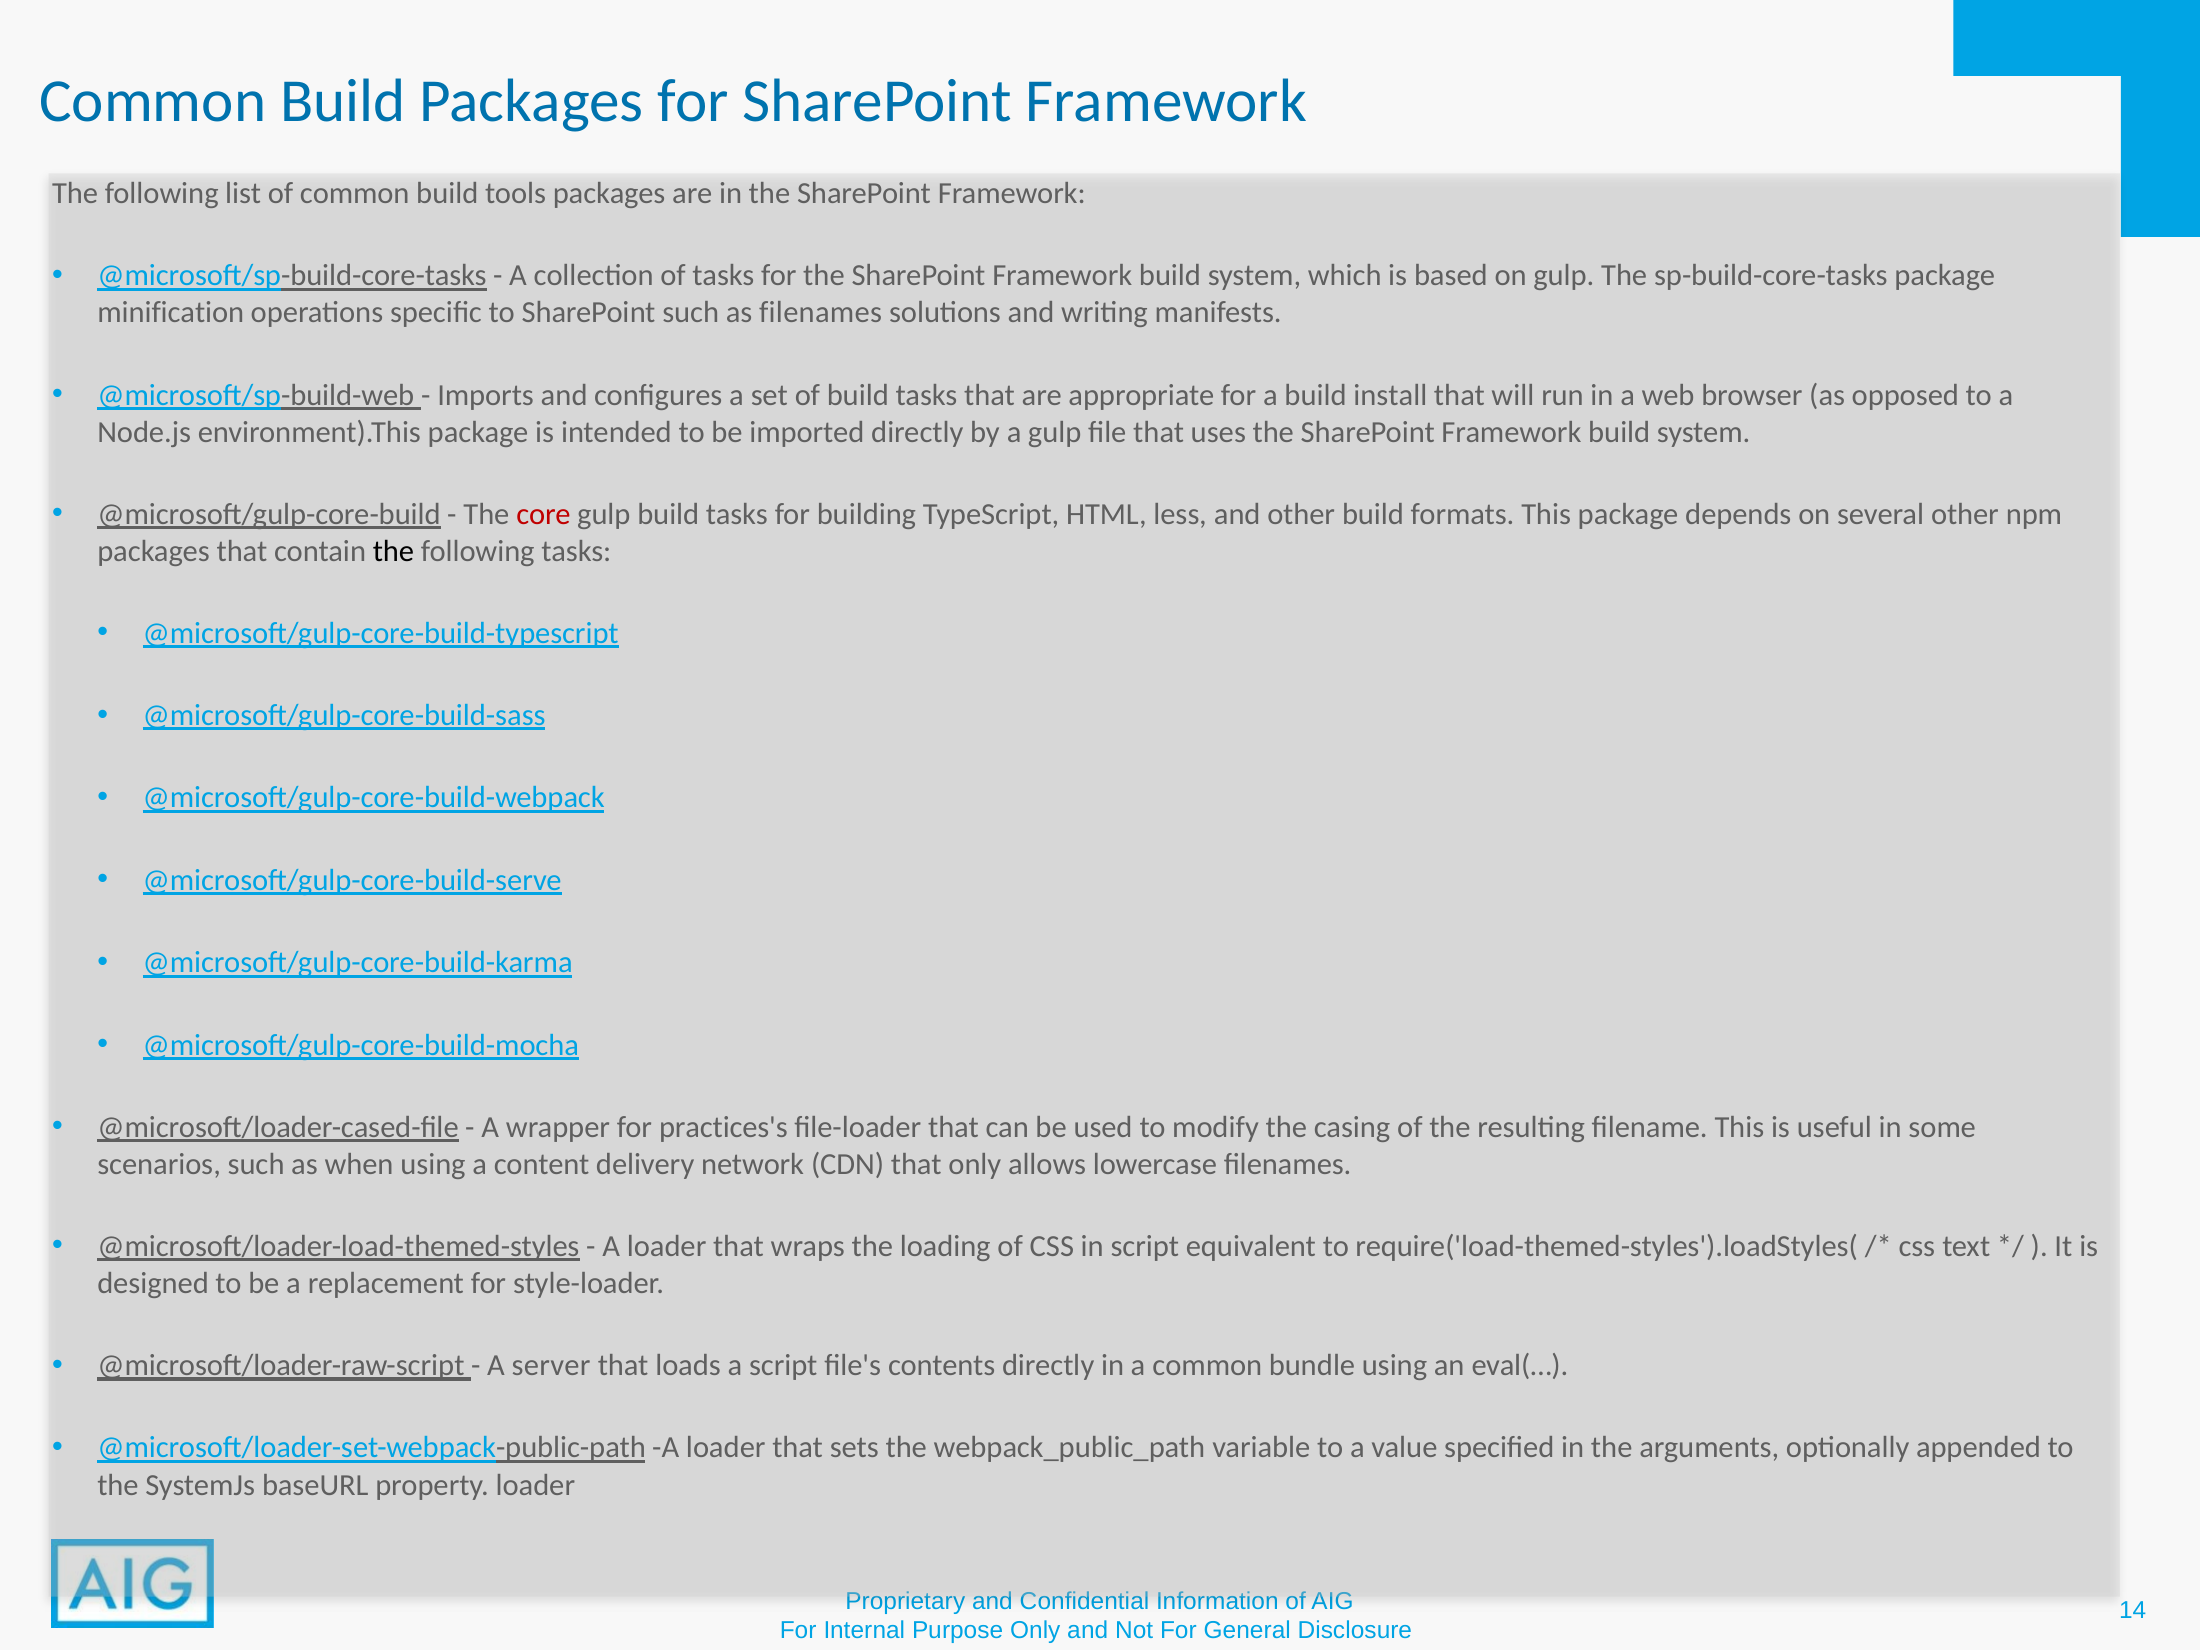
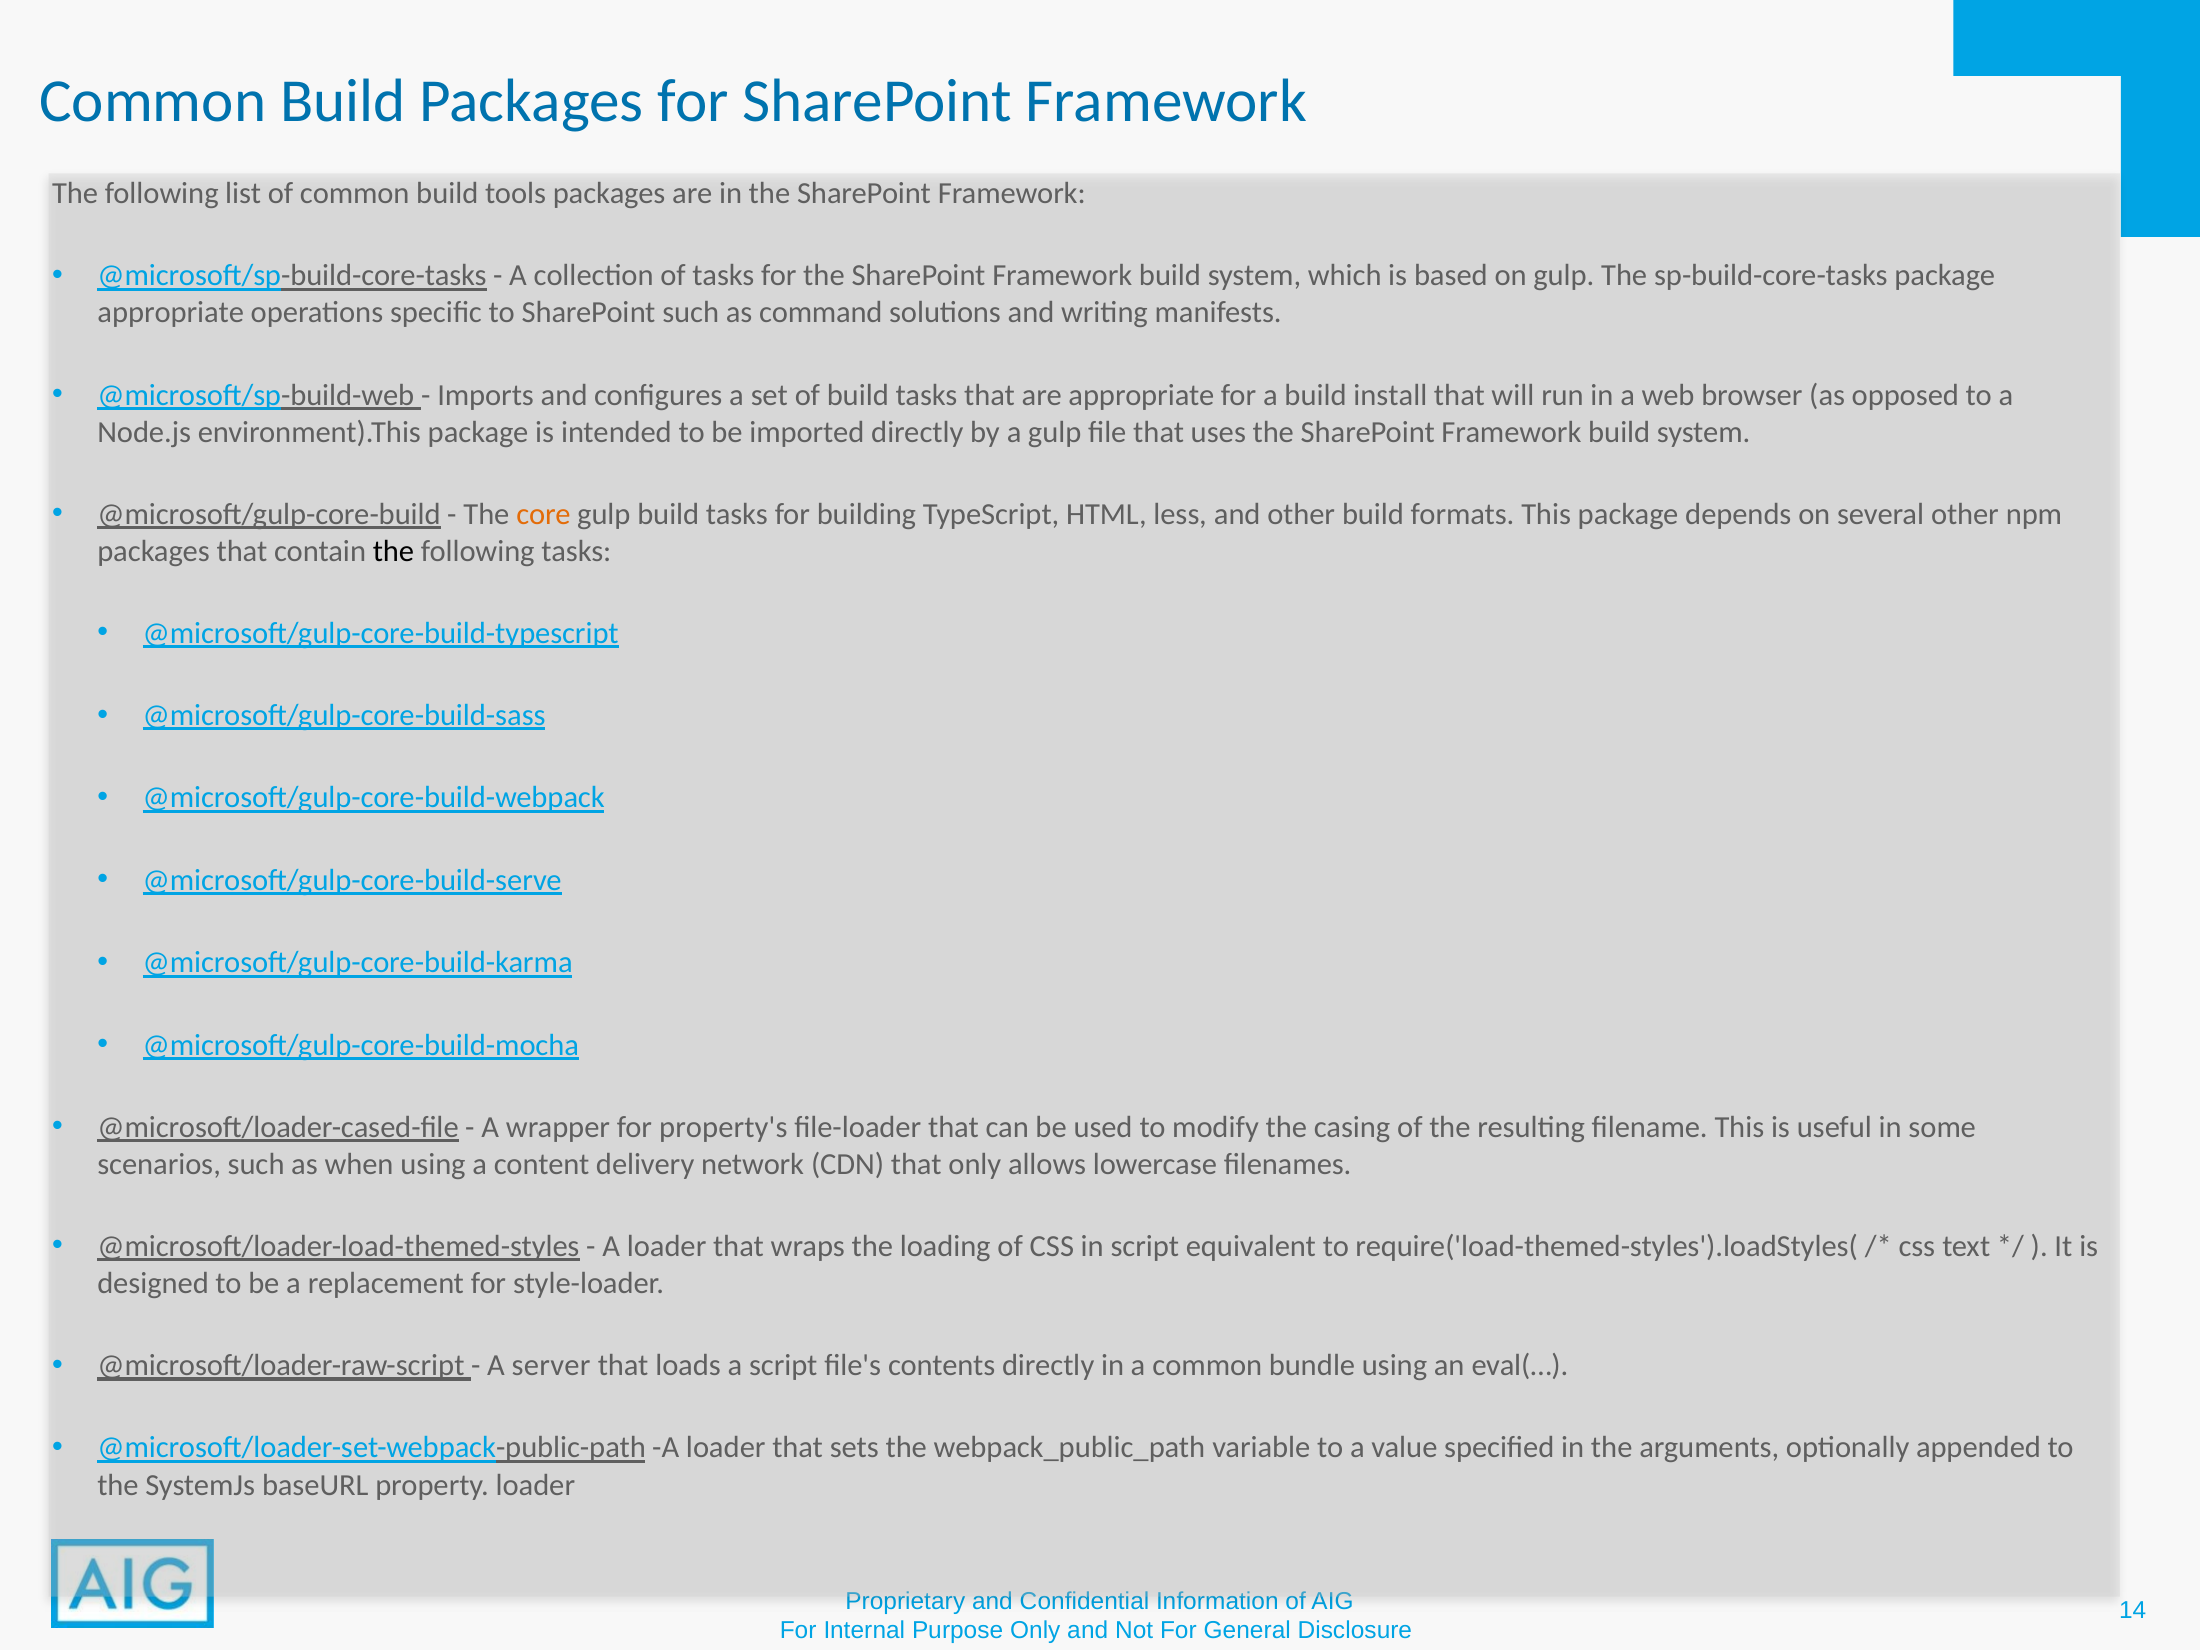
minification at (171, 313): minification -> appropriate
as filenames: filenames -> command
core colour: red -> orange
practices's: practices's -> property's
